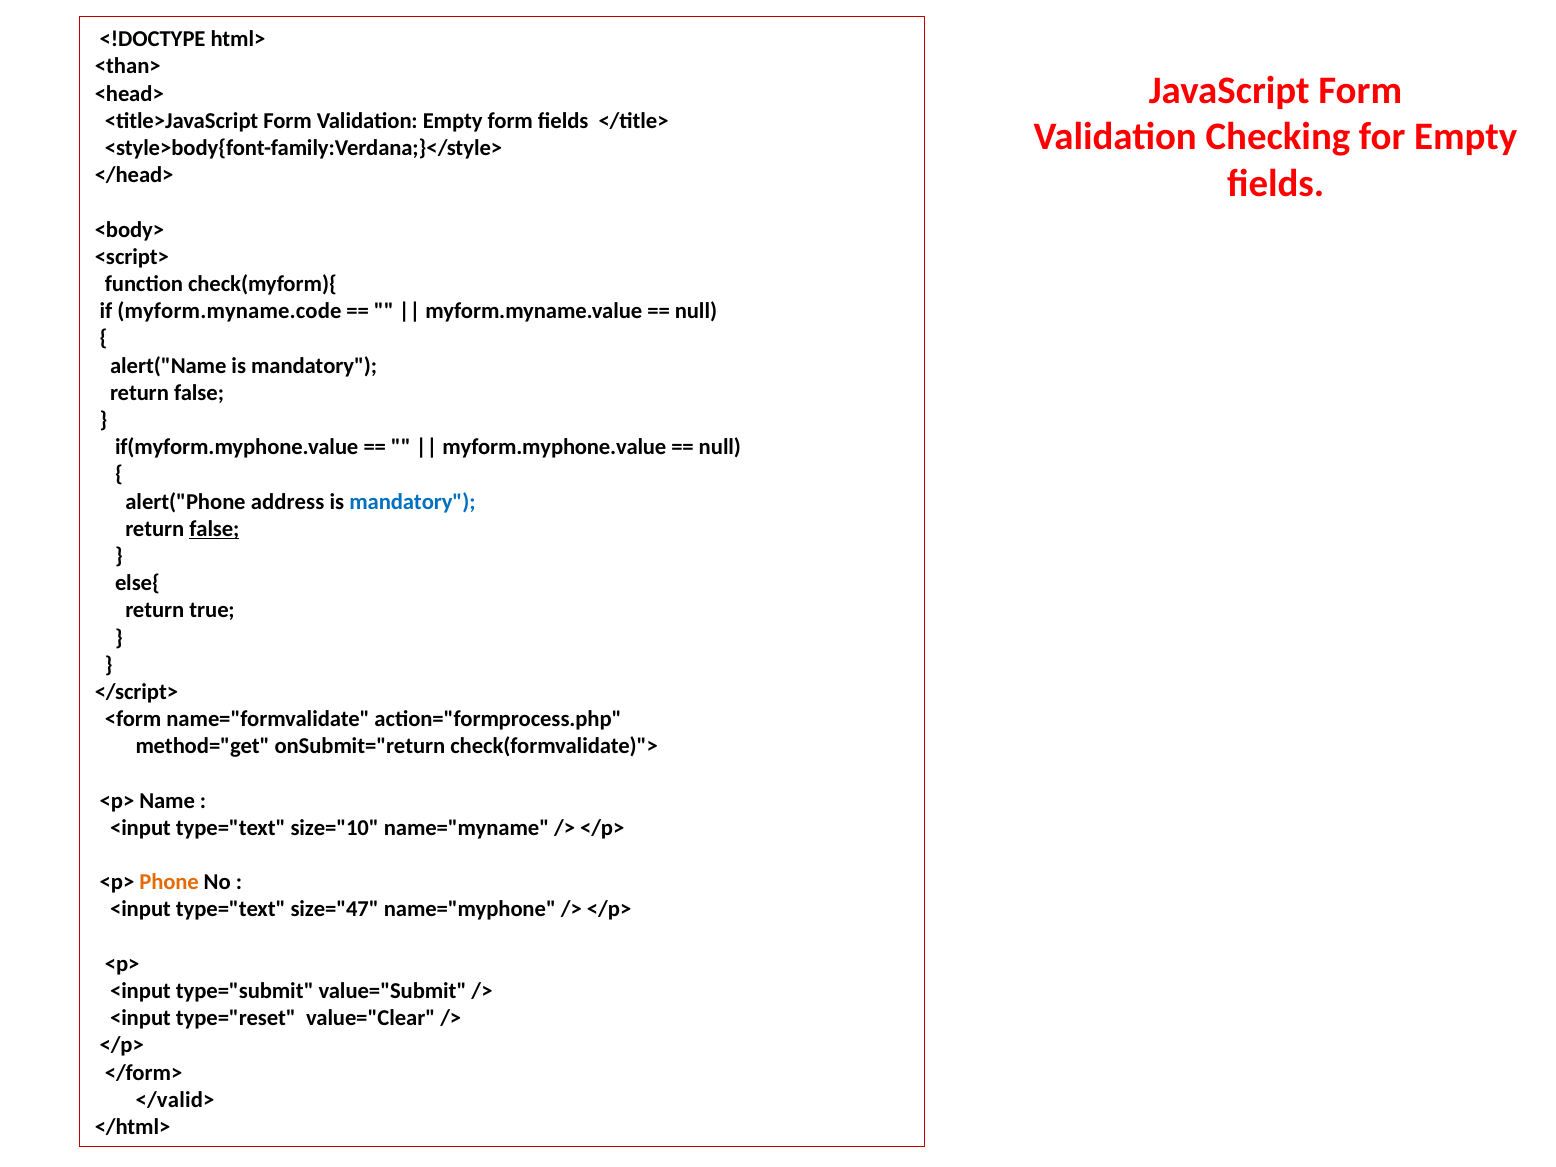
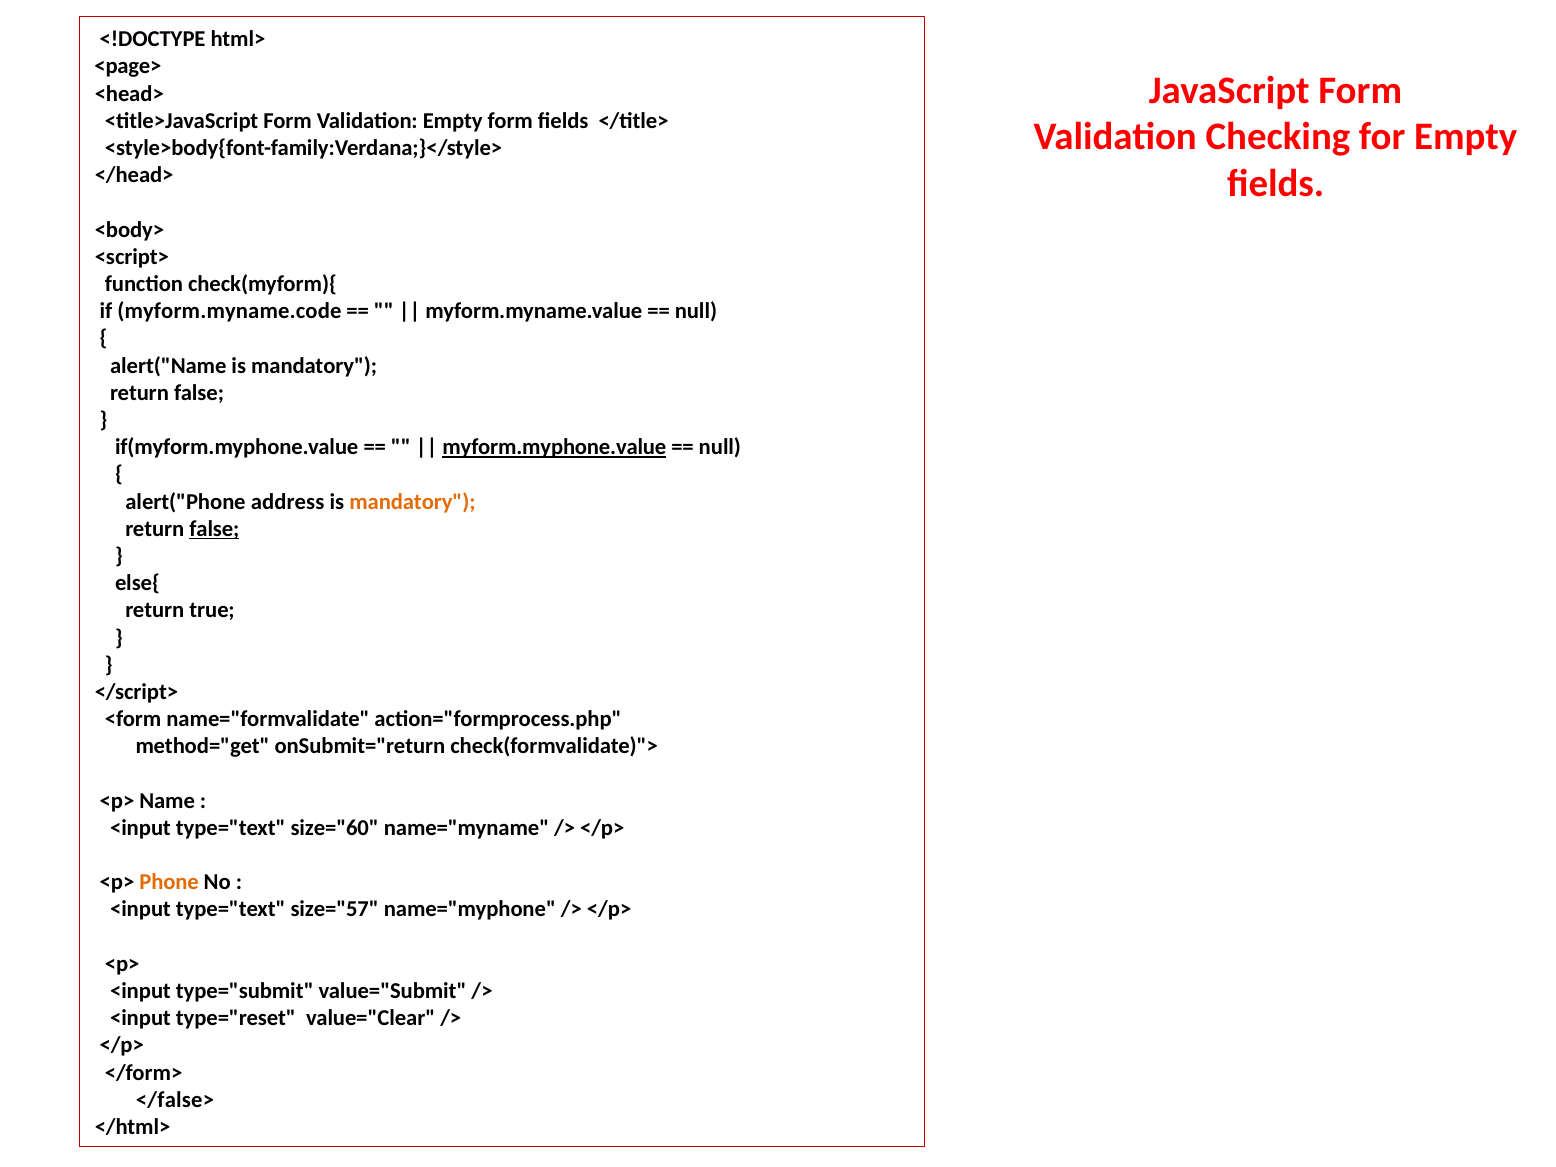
<than>: <than> -> <page>
myform.myphone.value underline: none -> present
mandatory at (412, 502) colour: blue -> orange
size="10: size="10 -> size="60
size="47: size="47 -> size="57
</valid>: </valid> -> </false>
